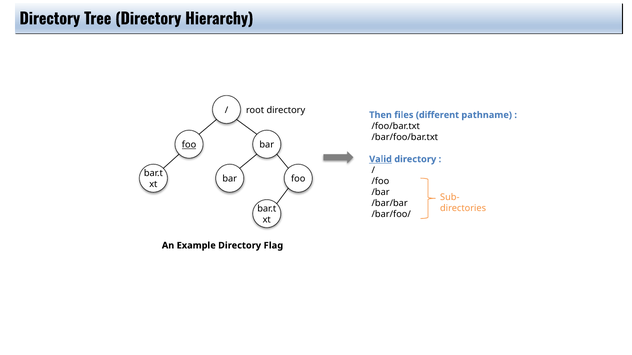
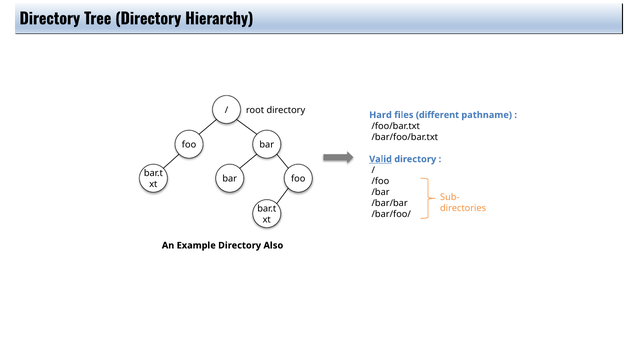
Then: Then -> Hard
foo at (189, 145) underline: present -> none
Flag: Flag -> Also
